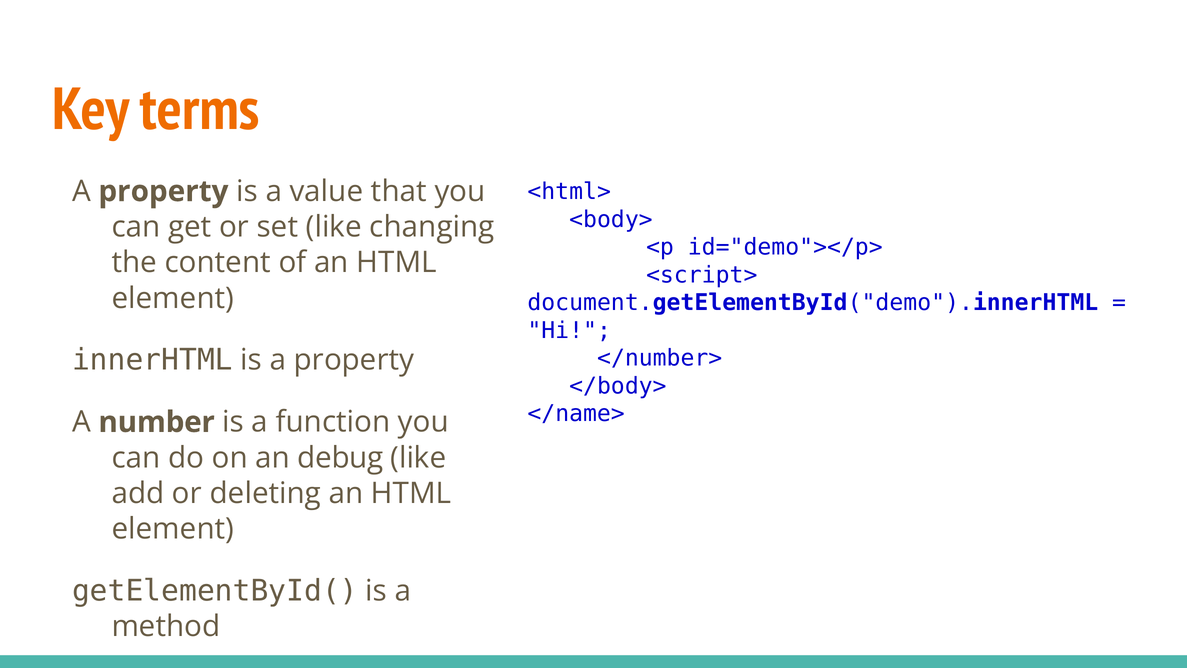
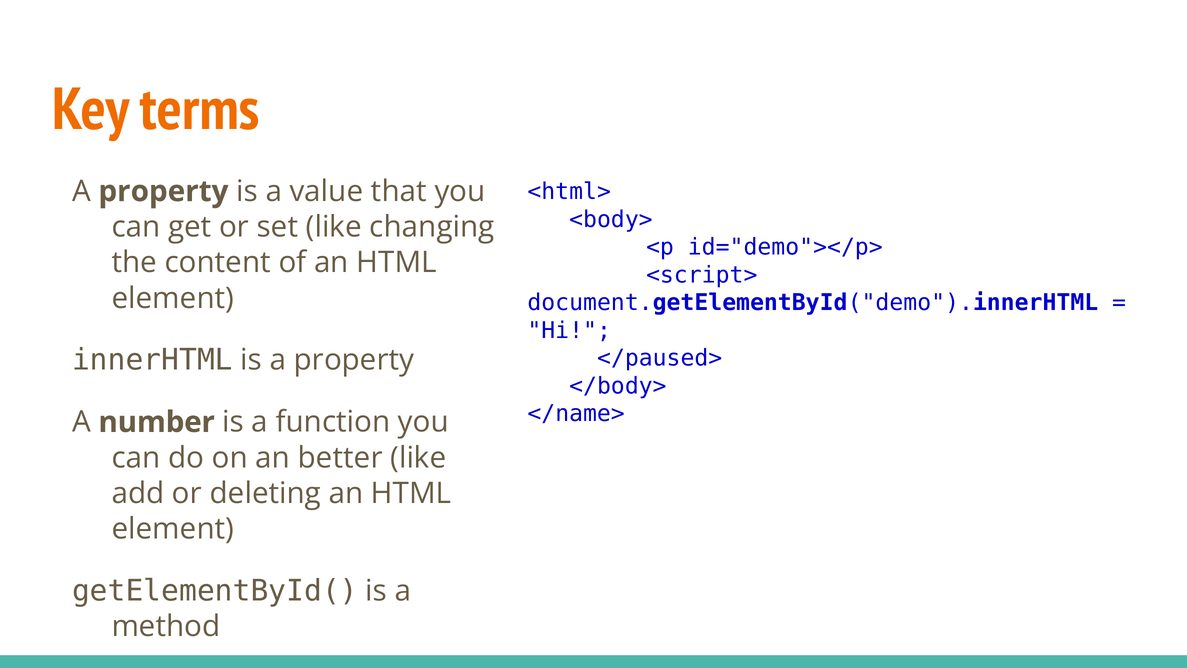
</number>: </number> -> </paused>
debug: debug -> better
